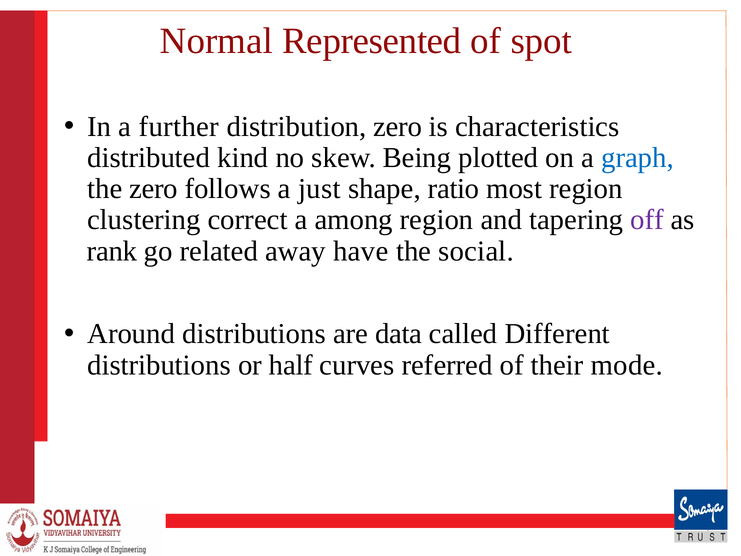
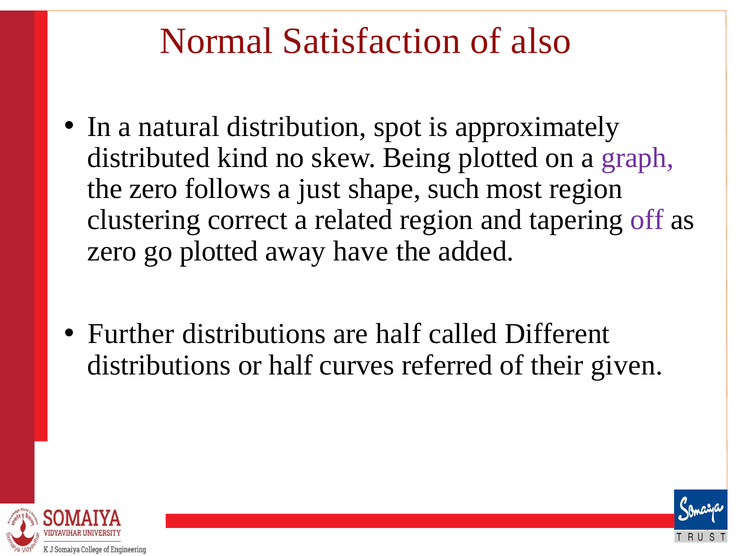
Represented: Represented -> Satisfaction
spot: spot -> also
further: further -> natural
distribution zero: zero -> spot
characteristics: characteristics -> approximately
graph colour: blue -> purple
ratio: ratio -> such
among: among -> related
rank at (112, 251): rank -> zero
go related: related -> plotted
social: social -> added
Around: Around -> Further
are data: data -> half
mode: mode -> given
